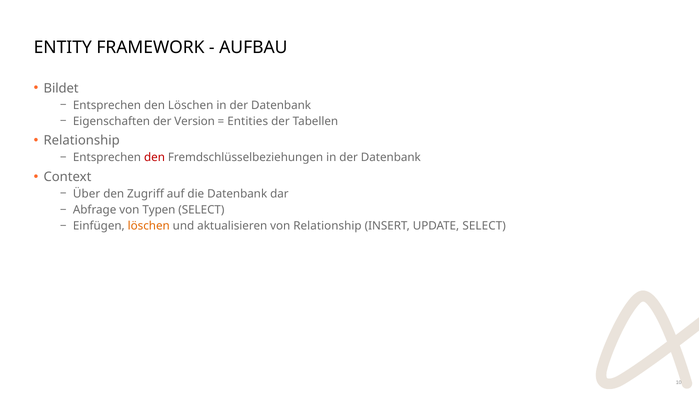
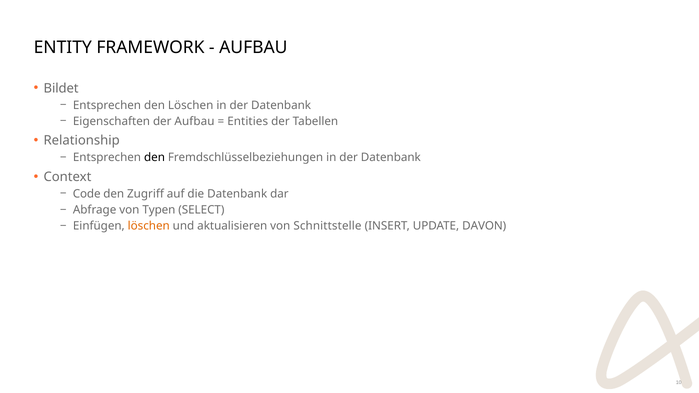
der Version: Version -> Aufbau
den at (155, 158) colour: red -> black
Über: Über -> Code
von Relationship: Relationship -> Schnittstelle
UPDATE SELECT: SELECT -> DAVON
